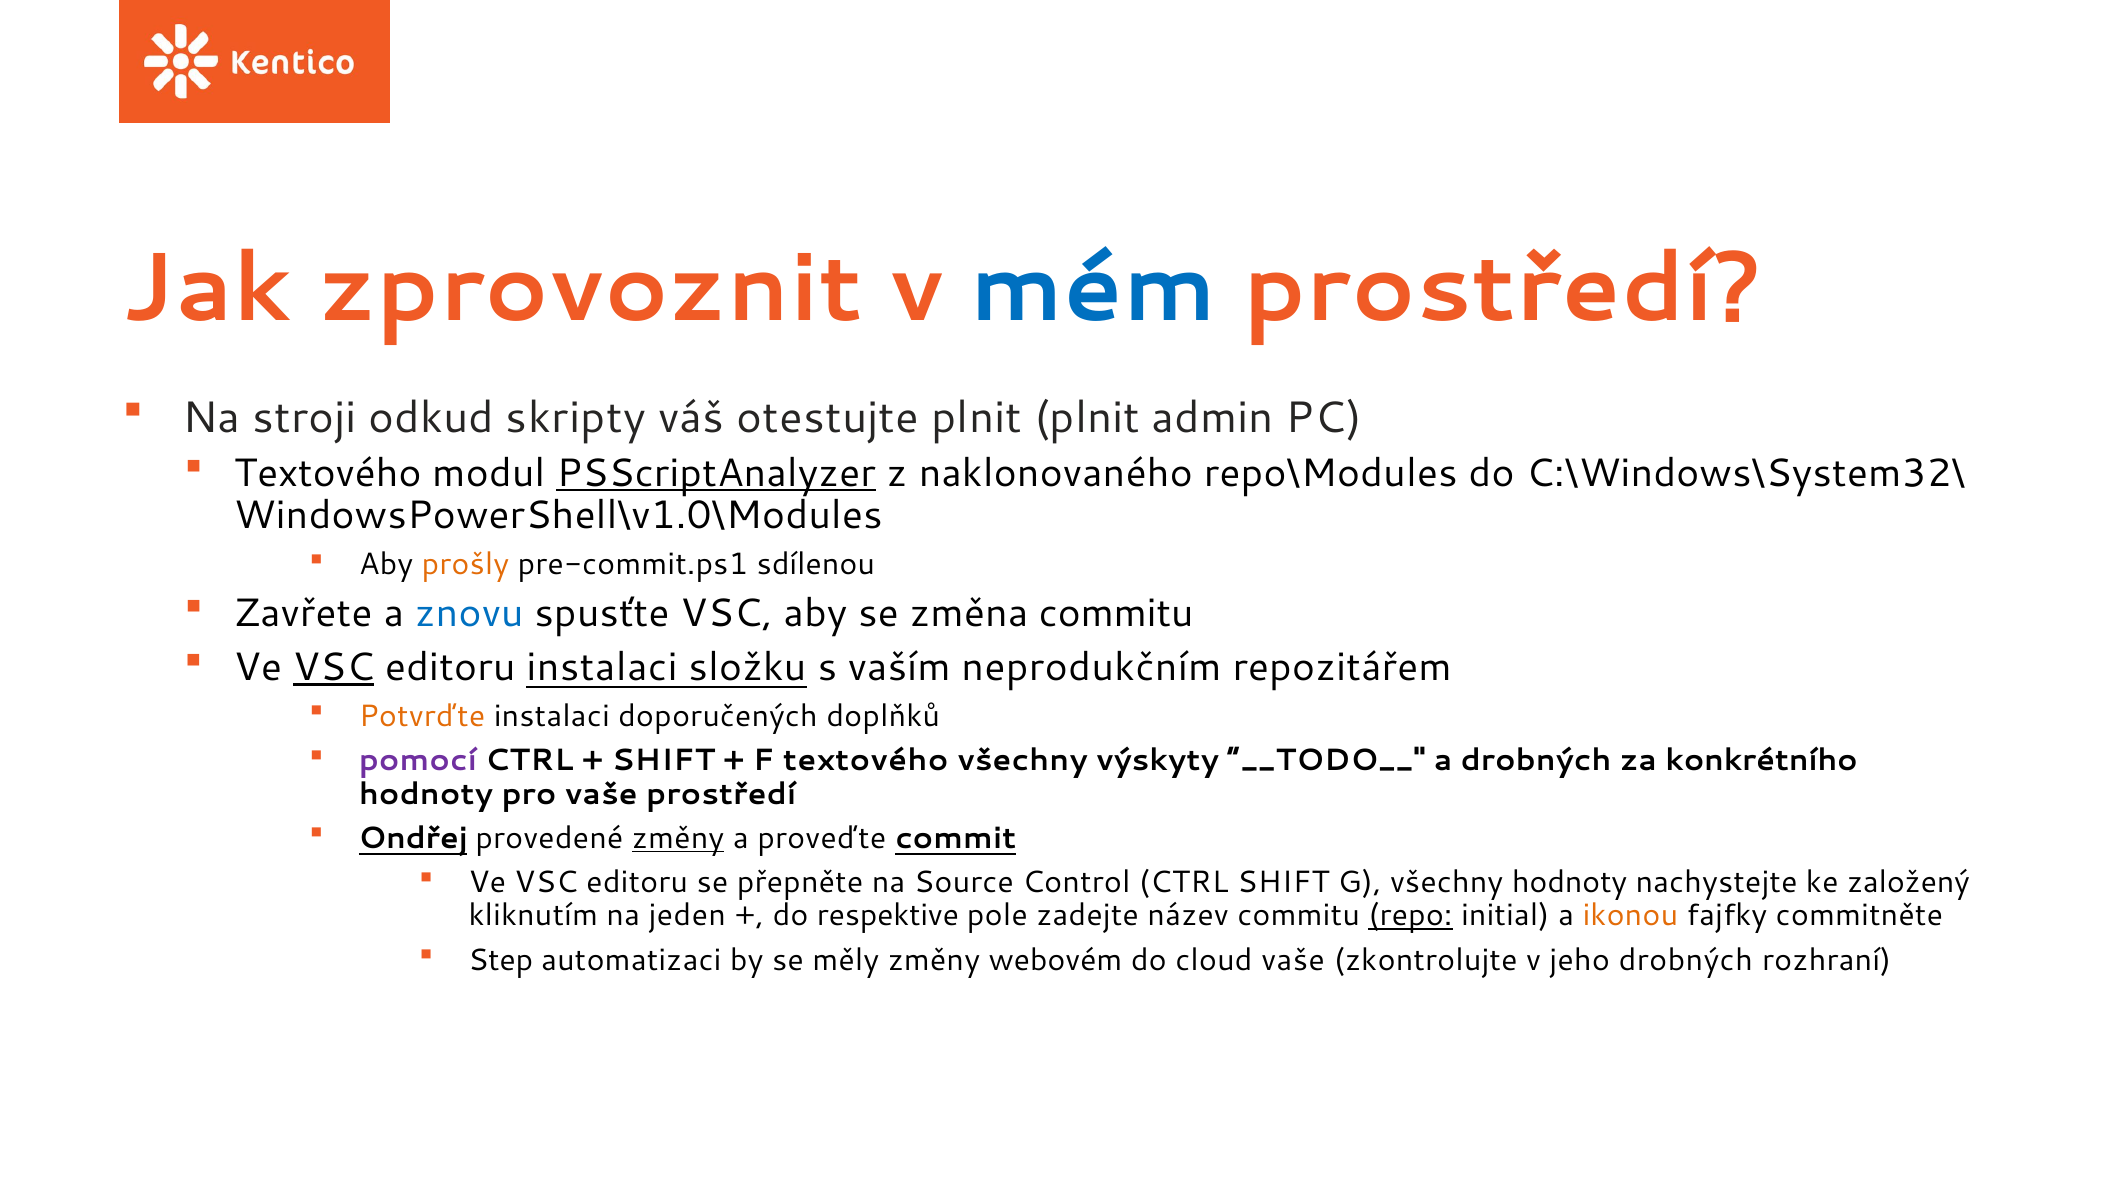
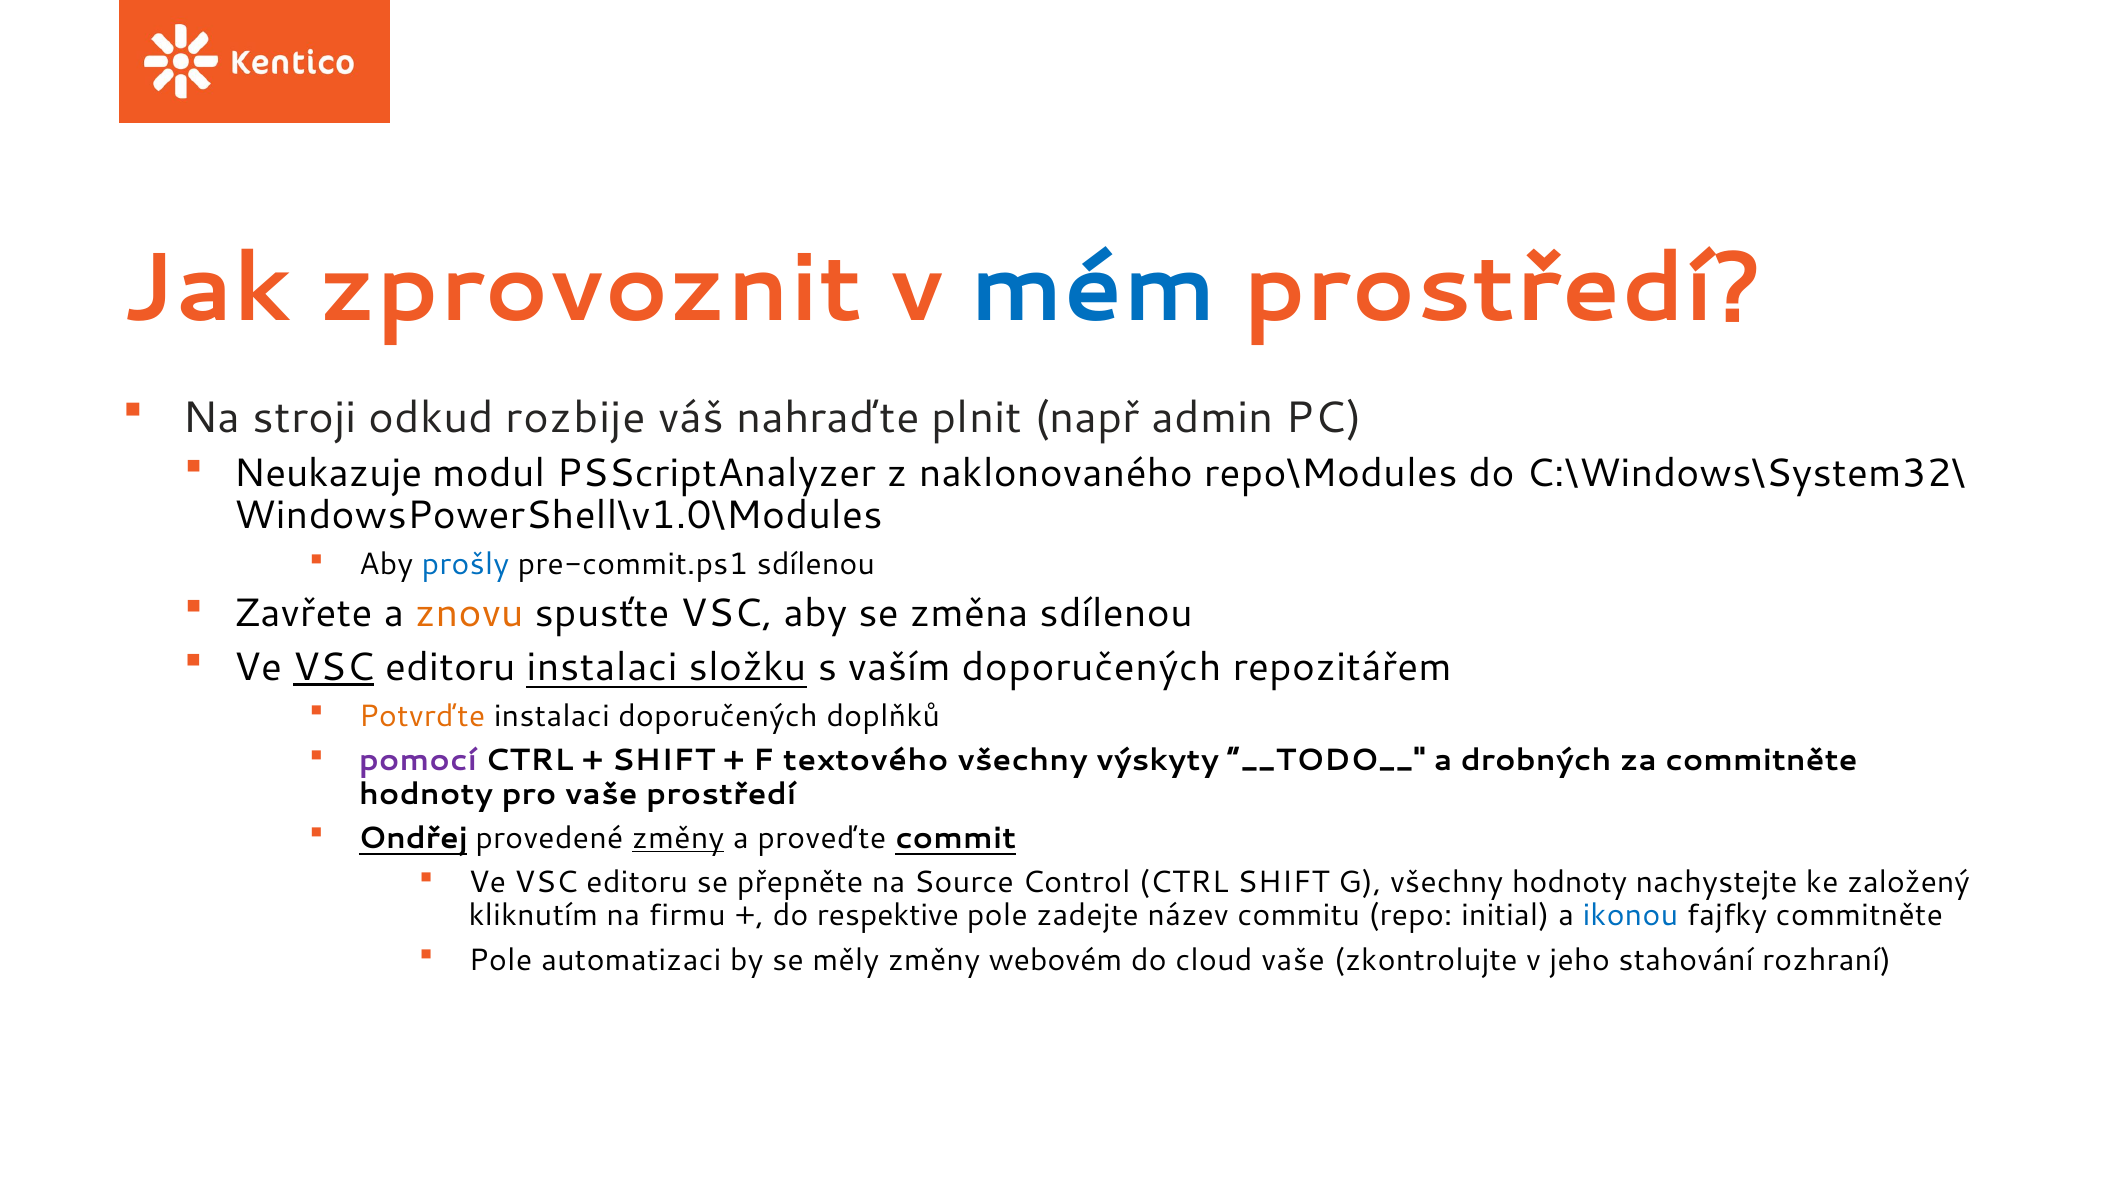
skripty: skripty -> rozbije
otestujte: otestujte -> nahraďte
plnit plnit: plnit -> např
Textového at (328, 473): Textového -> Neukazuje
PSScriptAnalyzer underline: present -> none
prošly colour: orange -> blue
znovu colour: blue -> orange
změna commitu: commitu -> sdílenou
vaším neprodukčním: neprodukčním -> doporučených
za konkrétního: konkrétního -> commitněte
jeden: jeden -> firmu
repo underline: present -> none
ikonou colour: orange -> blue
Step at (501, 960): Step -> Pole
jeho drobných: drobných -> stahování
